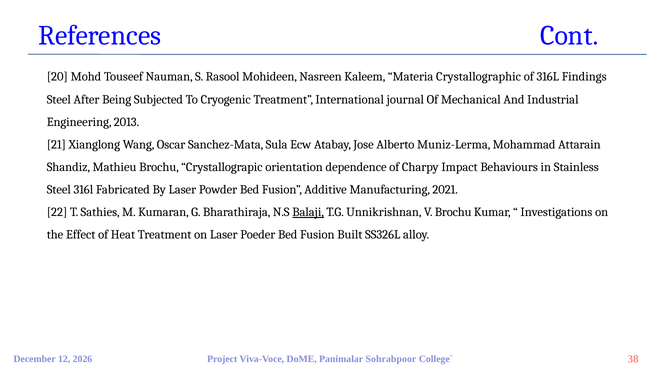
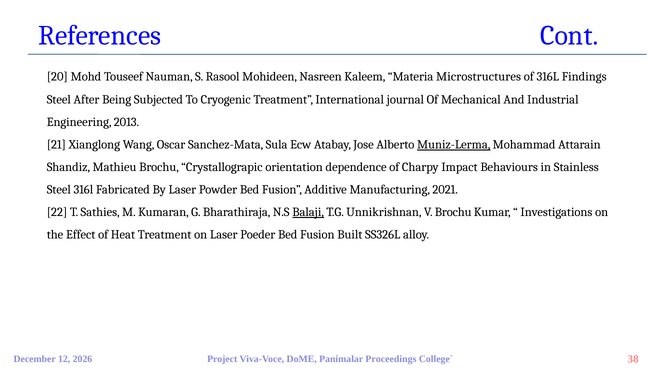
Crystallographic: Crystallographic -> Microstructures
Muniz-Lerma underline: none -> present
Sohrabpoor: Sohrabpoor -> Proceedings
